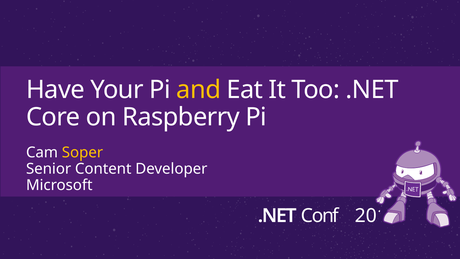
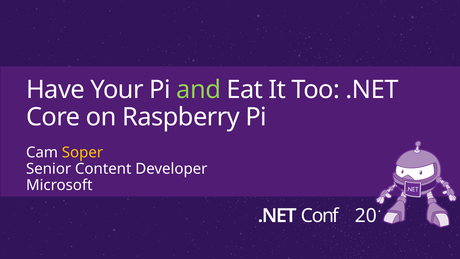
and colour: yellow -> light green
